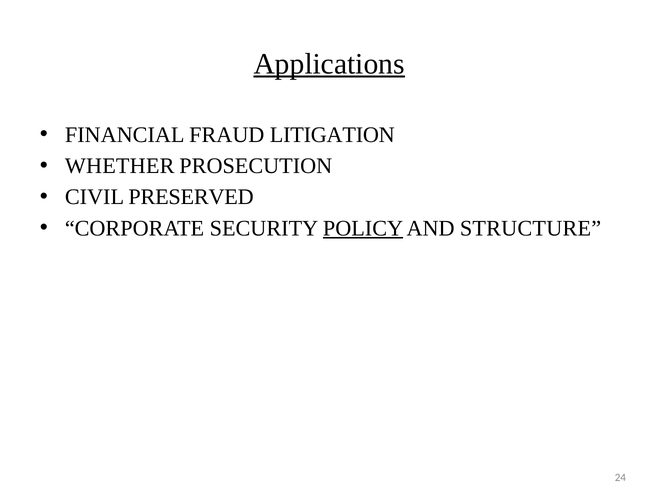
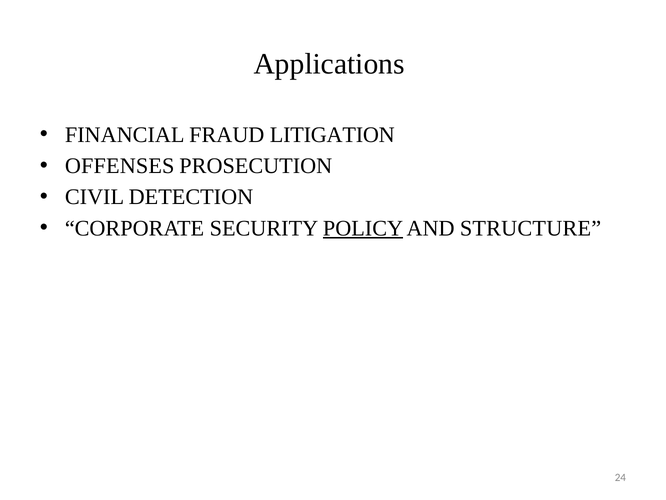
Applications underline: present -> none
WHETHER: WHETHER -> OFFENSES
PRESERVED: PRESERVED -> DETECTION
